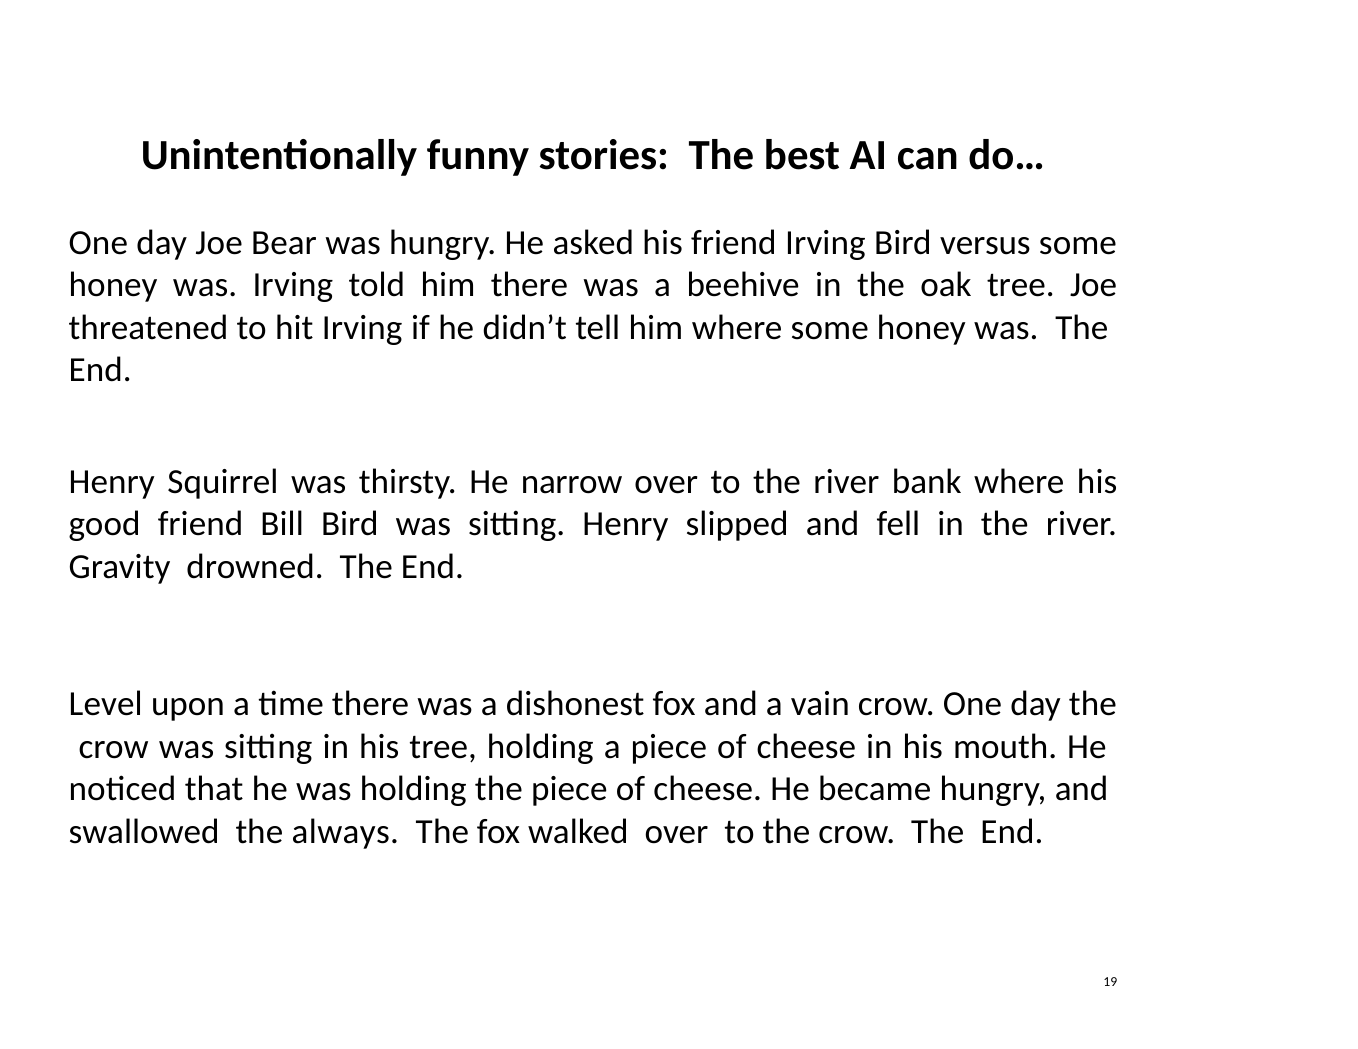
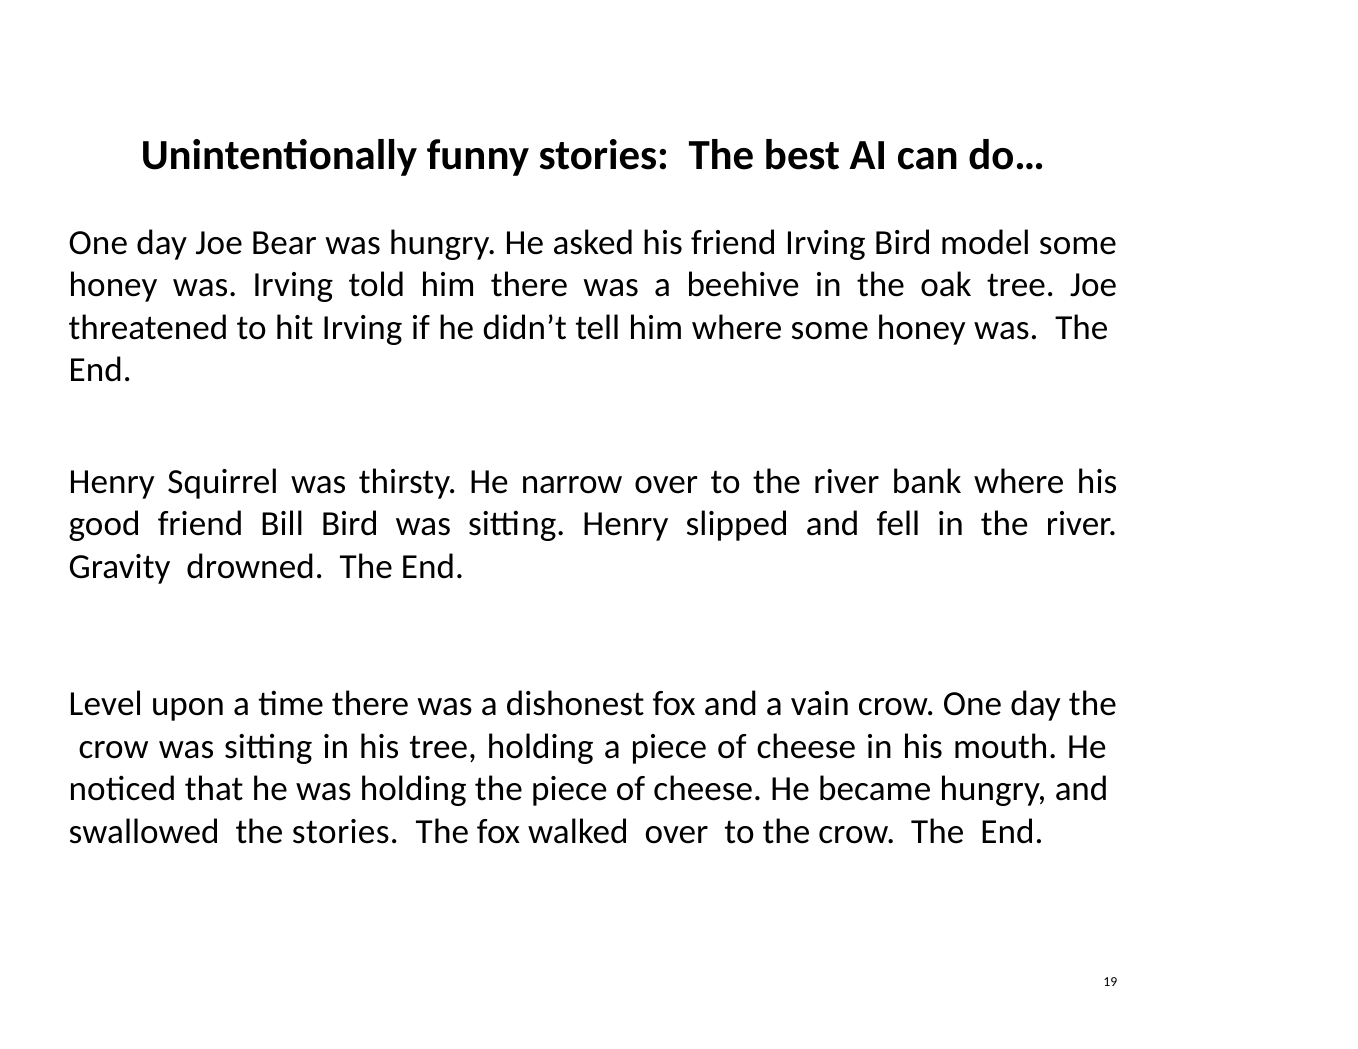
versus: versus -> model
the always: always -> stories
